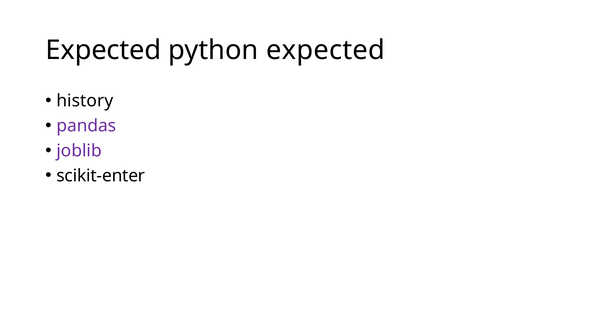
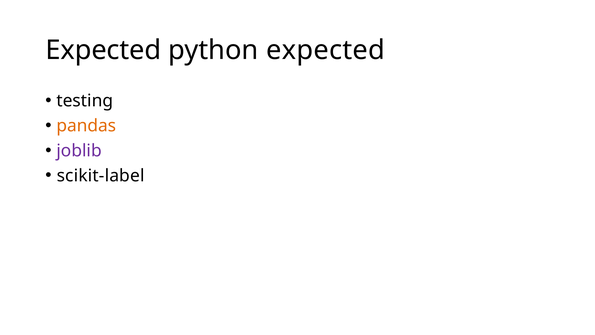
history: history -> testing
pandas colour: purple -> orange
scikit-enter: scikit-enter -> scikit-label
